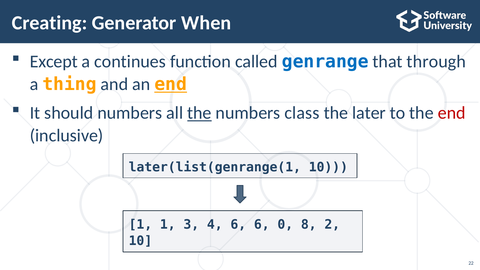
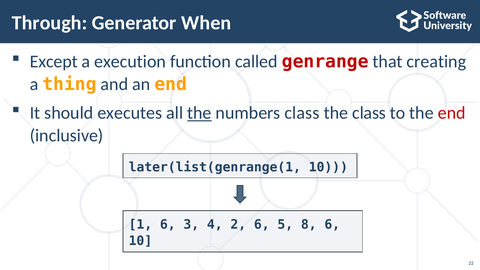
Creating: Creating -> Through
continues: continues -> execution
genrange colour: blue -> red
through: through -> creating
end at (171, 84) underline: present -> none
should numbers: numbers -> executes
the later: later -> class
1 1: 1 -> 6
4 6: 6 -> 2
0: 0 -> 5
8 2: 2 -> 6
